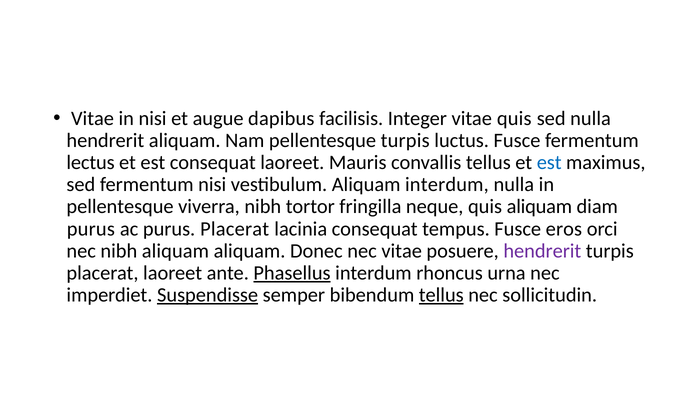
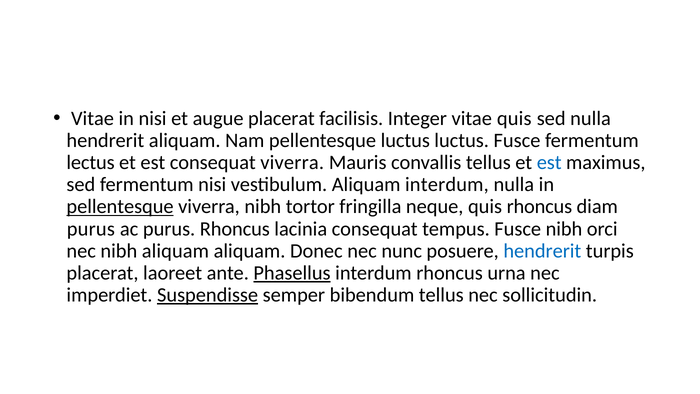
augue dapibus: dapibus -> placerat
pellentesque turpis: turpis -> luctus
consequat laoreet: laoreet -> viverra
pellentesque at (120, 207) underline: none -> present
quis aliquam: aliquam -> rhoncus
purus Placerat: Placerat -> Rhoncus
Fusce eros: eros -> nibh
nec vitae: vitae -> nunc
hendrerit at (542, 251) colour: purple -> blue
tellus at (441, 295) underline: present -> none
